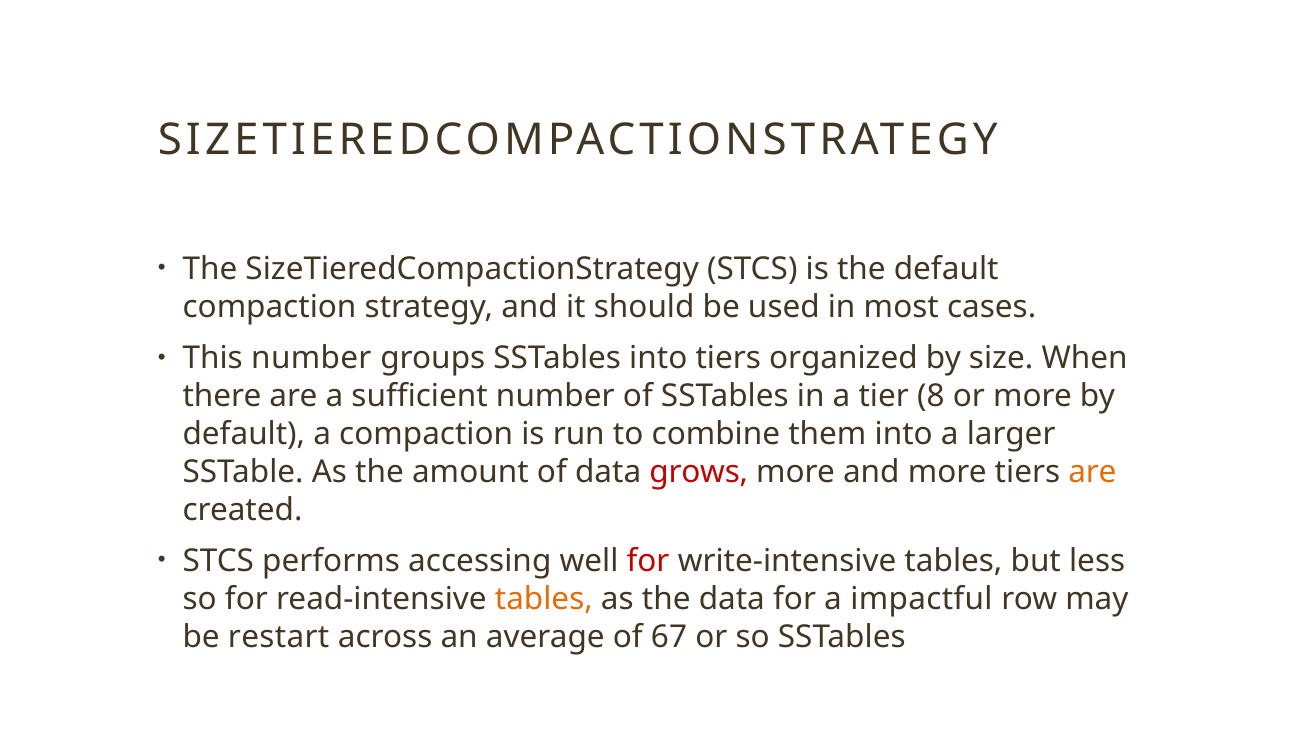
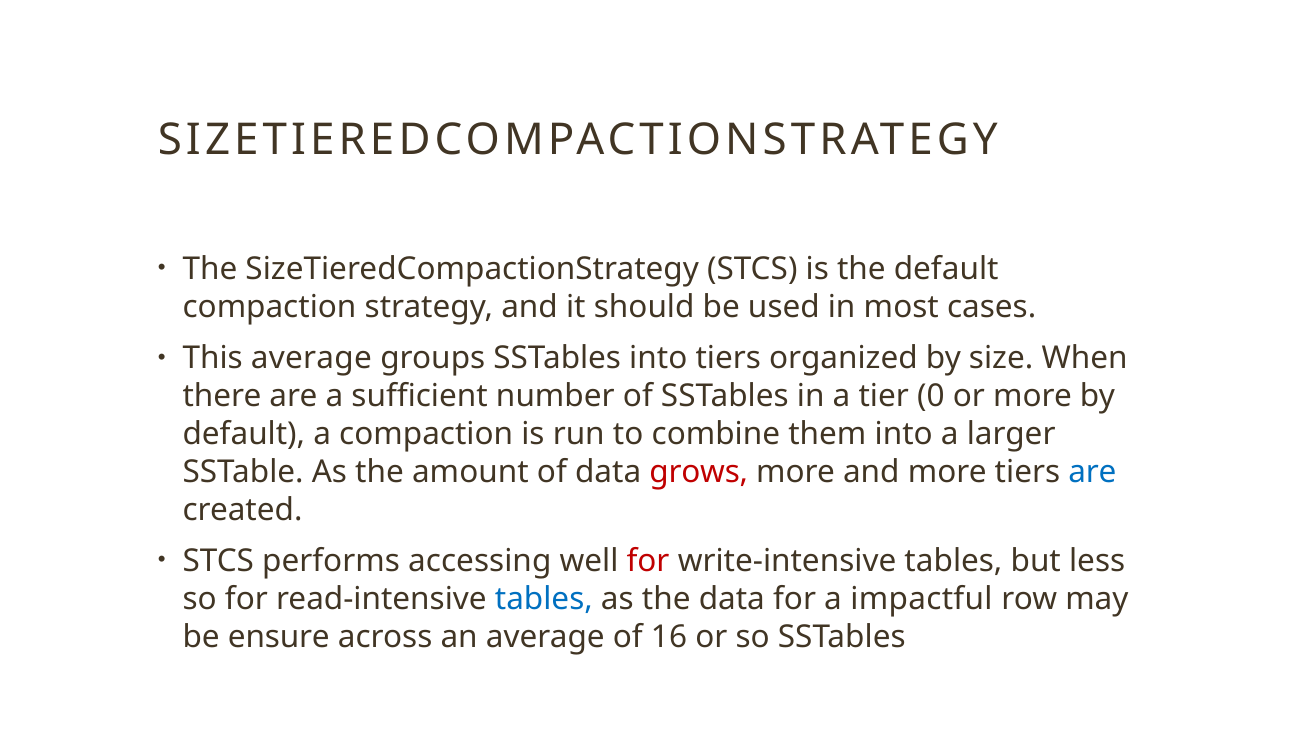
This number: number -> average
8: 8 -> 0
are at (1092, 472) colour: orange -> blue
tables at (544, 599) colour: orange -> blue
restart: restart -> ensure
67: 67 -> 16
